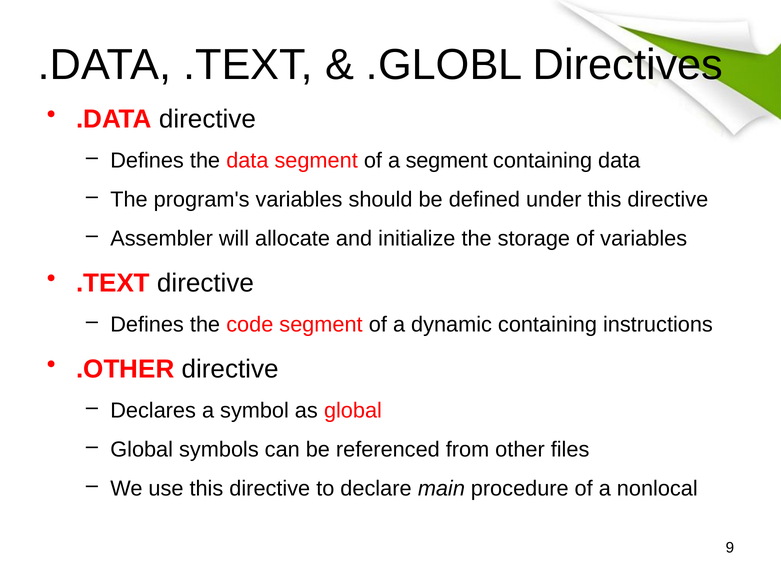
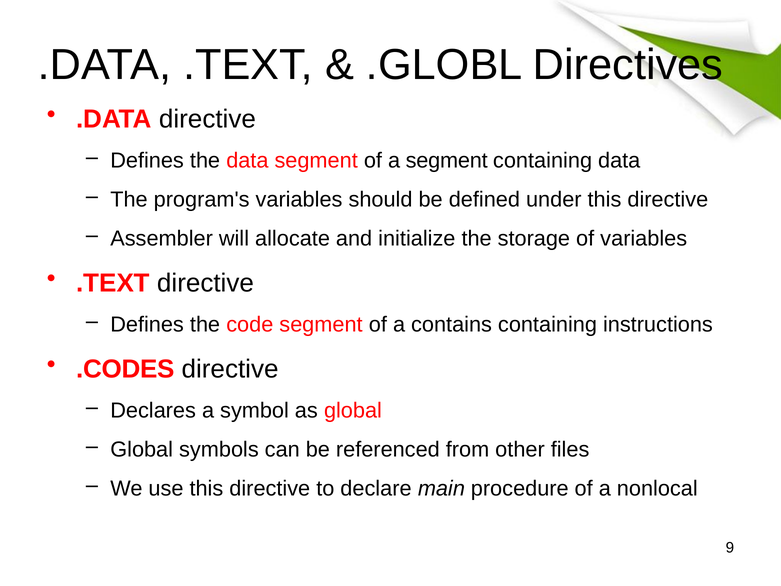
dynamic: dynamic -> contains
.OTHER: .OTHER -> .CODES
